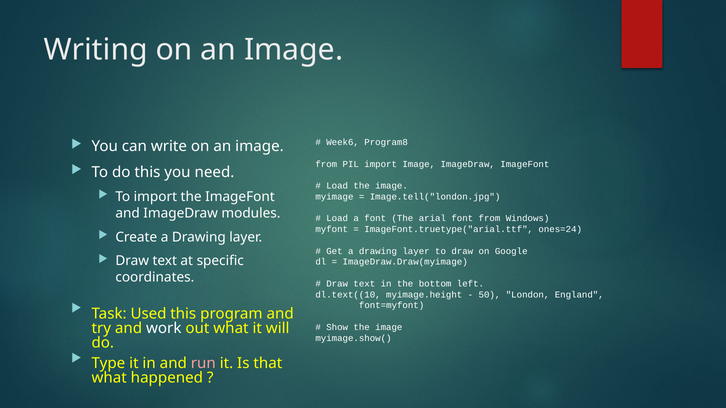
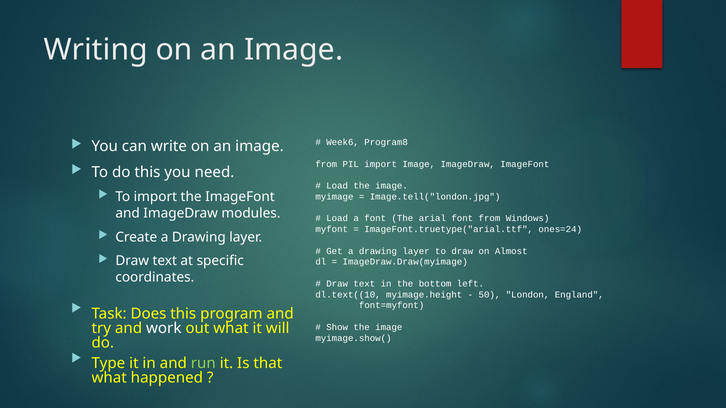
Google: Google -> Almost
Used: Used -> Does
run colour: pink -> light green
